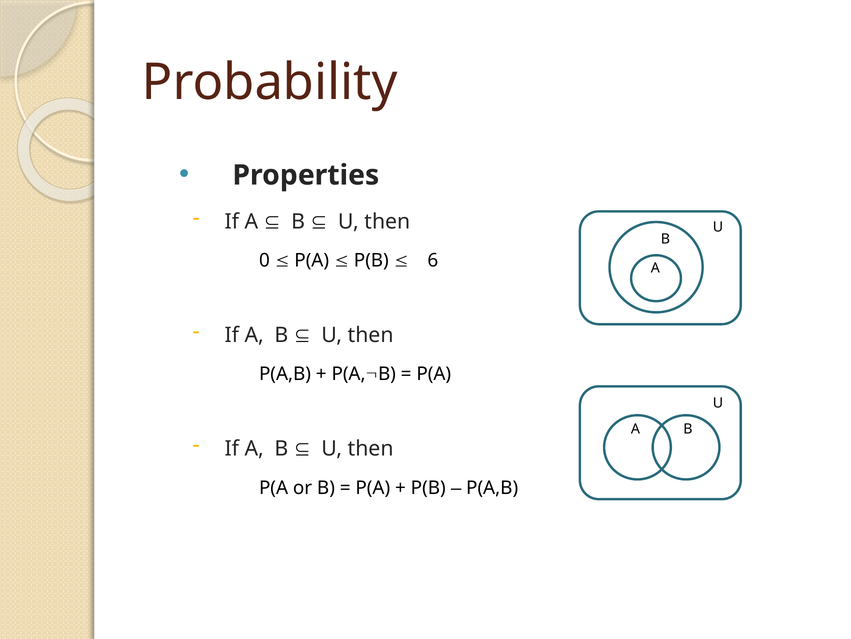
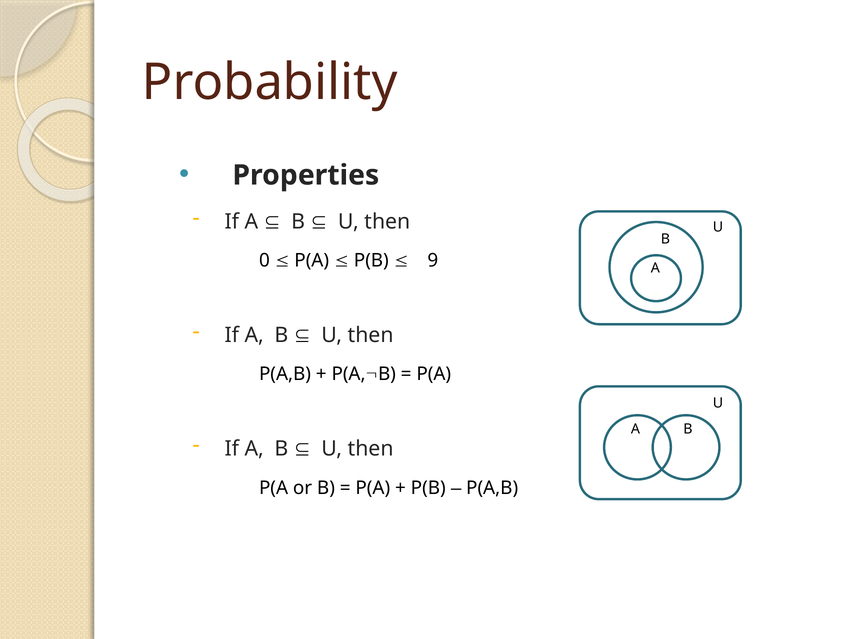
6: 6 -> 9
